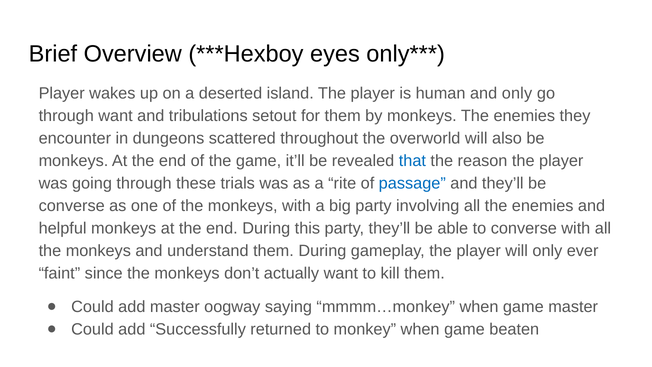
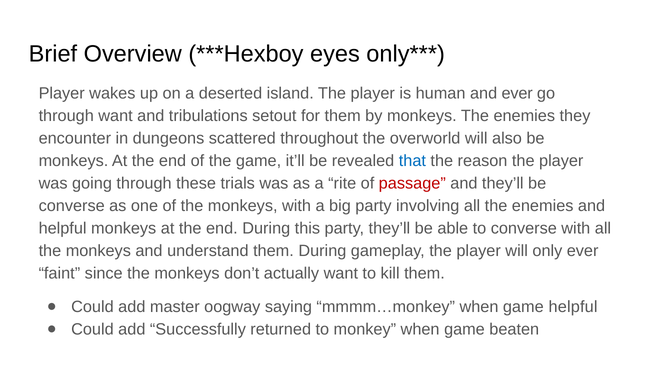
and only: only -> ever
passage colour: blue -> red
game master: master -> helpful
